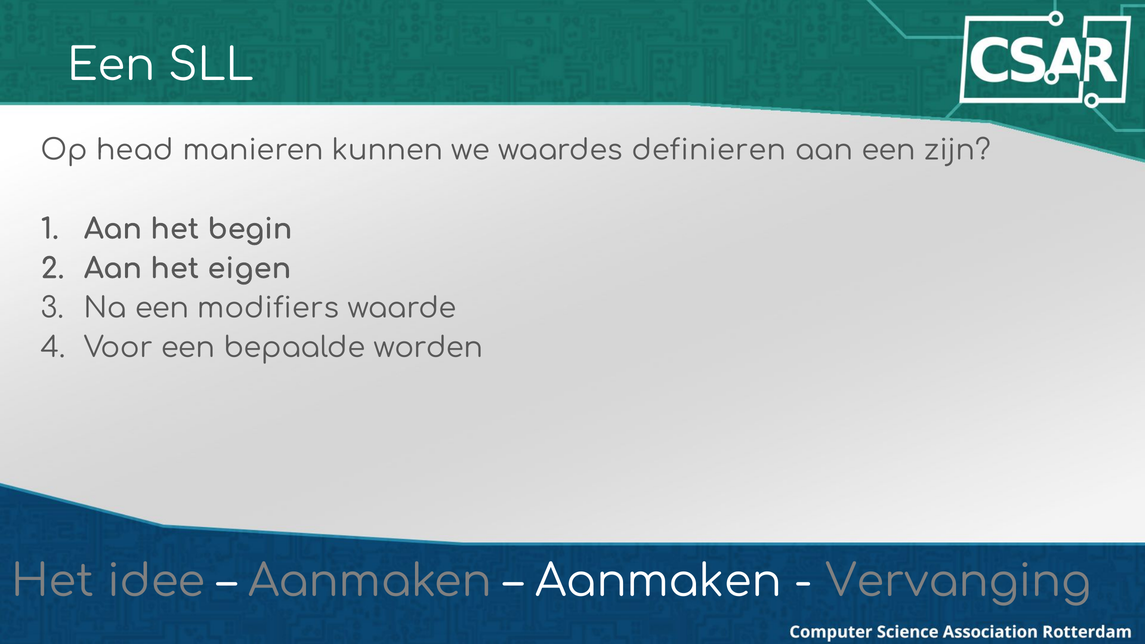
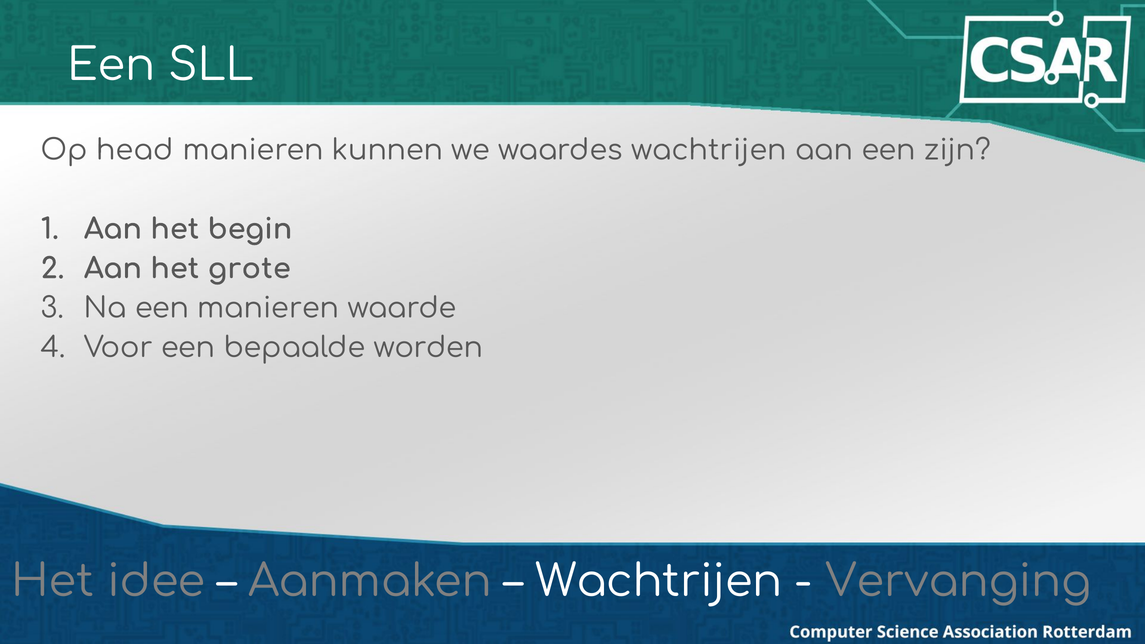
waardes definieren: definieren -> wachtrijen
eigen: eigen -> grote
een modifiers: modifiers -> manieren
Aanmaken at (659, 582): Aanmaken -> Wachtrijen
